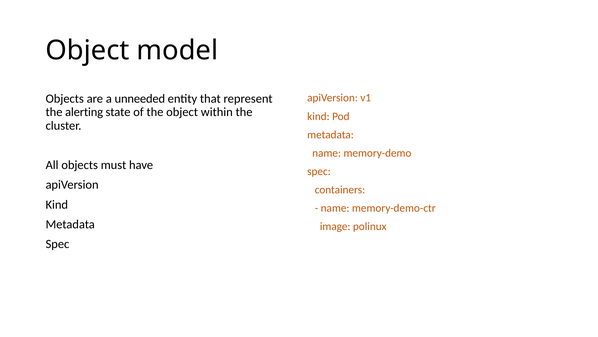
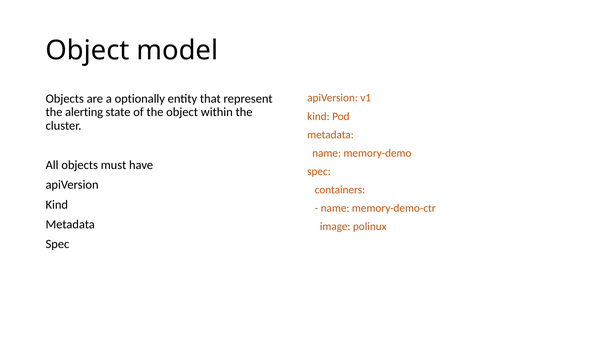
unneeded: unneeded -> optionally
